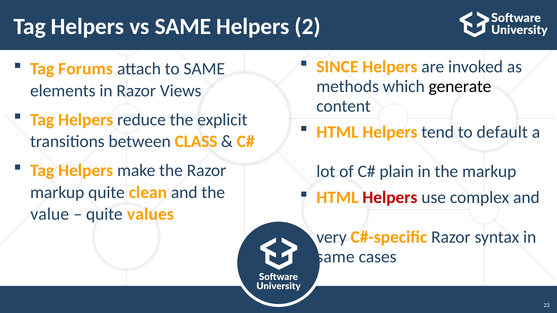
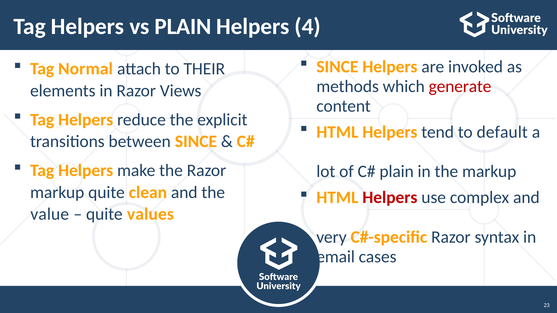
vs SAME: SAME -> PLAIN
2: 2 -> 4
Forums: Forums -> Normal
to SAME: SAME -> THEIR
generate colour: black -> red
between CLASS: CLASS -> SINCE
same at (335, 257): same -> email
